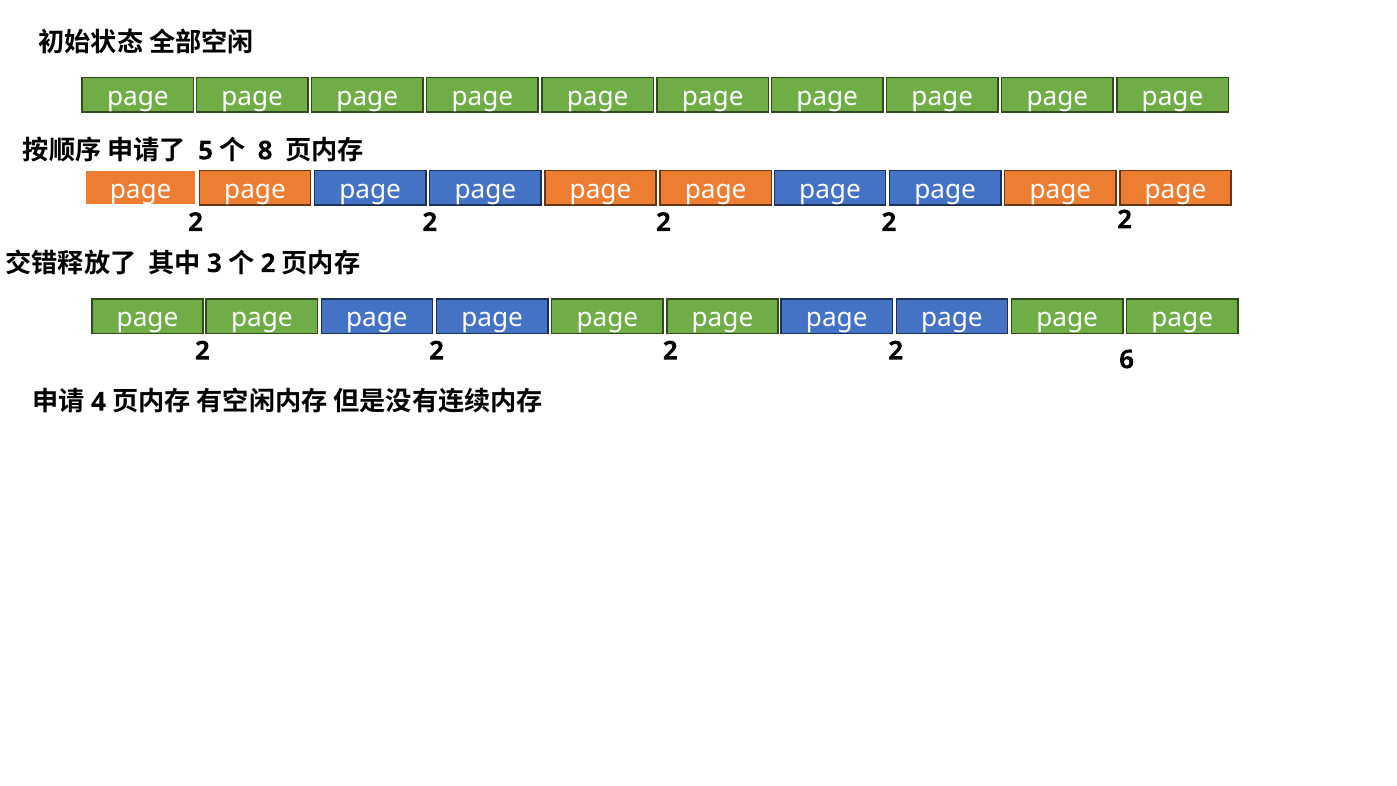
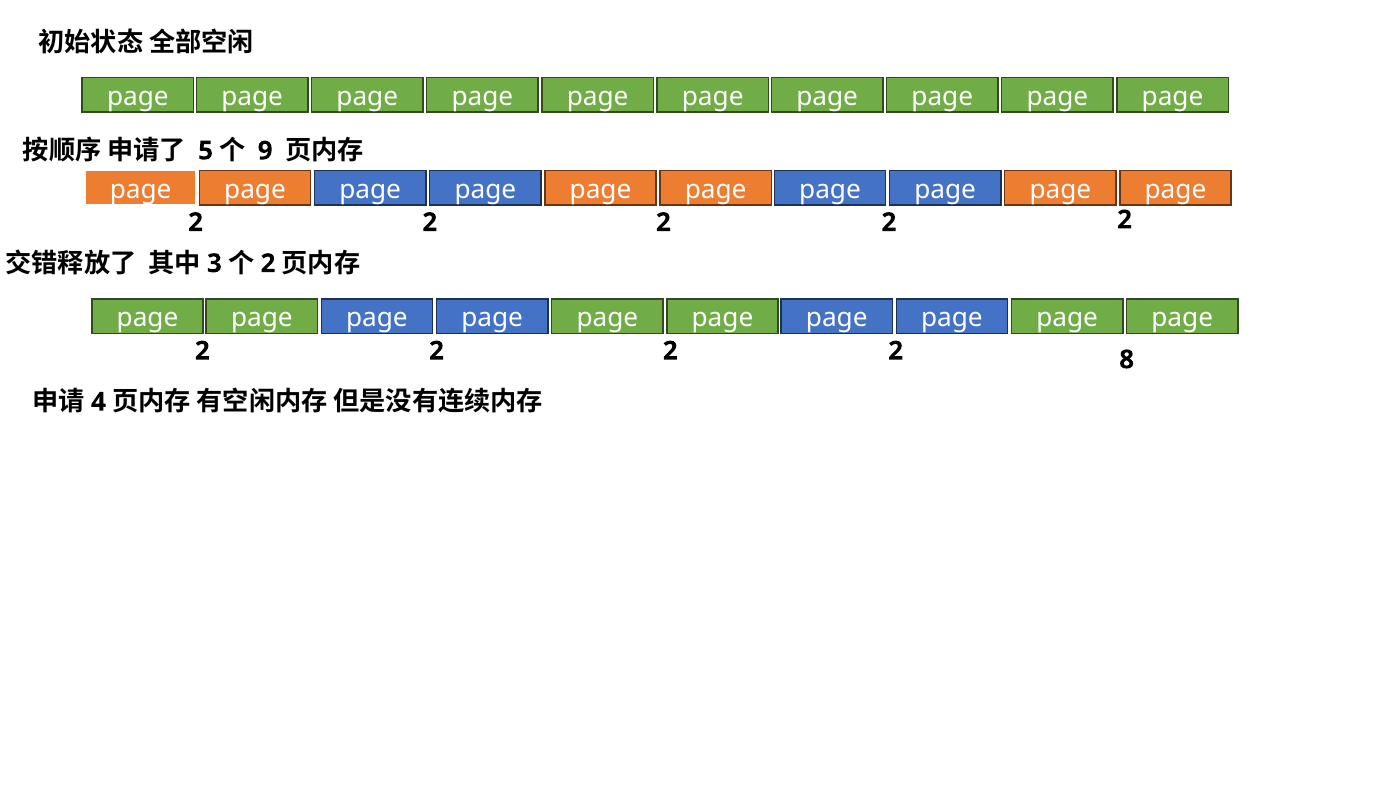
8: 8 -> 9
6: 6 -> 8
